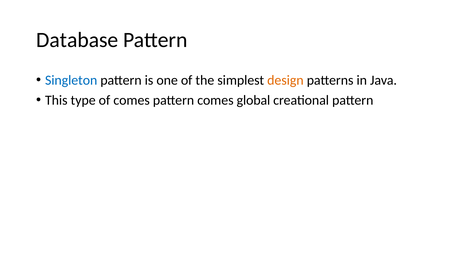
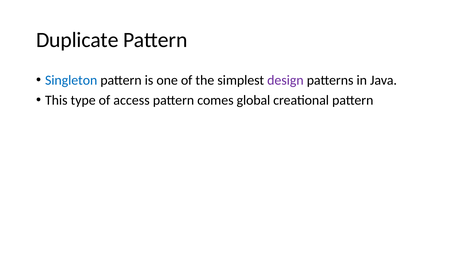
Database: Database -> Duplicate
design colour: orange -> purple
of comes: comes -> access
